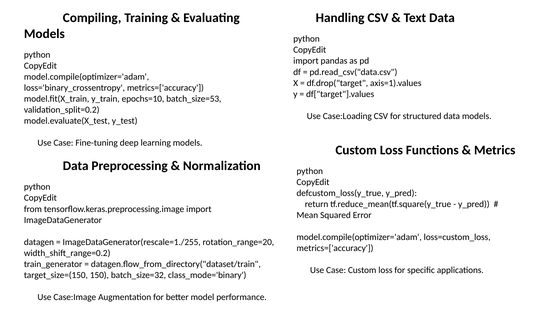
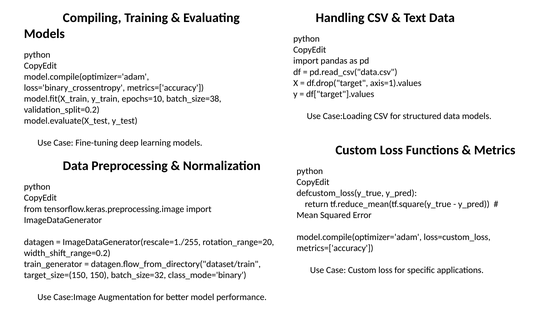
batch_size=53: batch_size=53 -> batch_size=38
